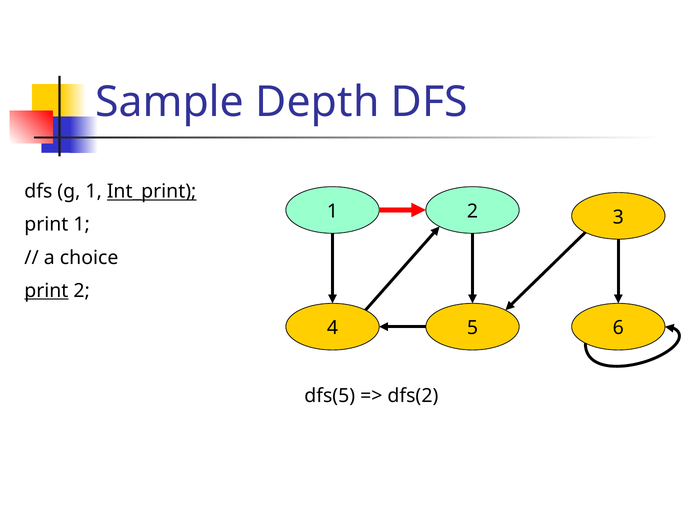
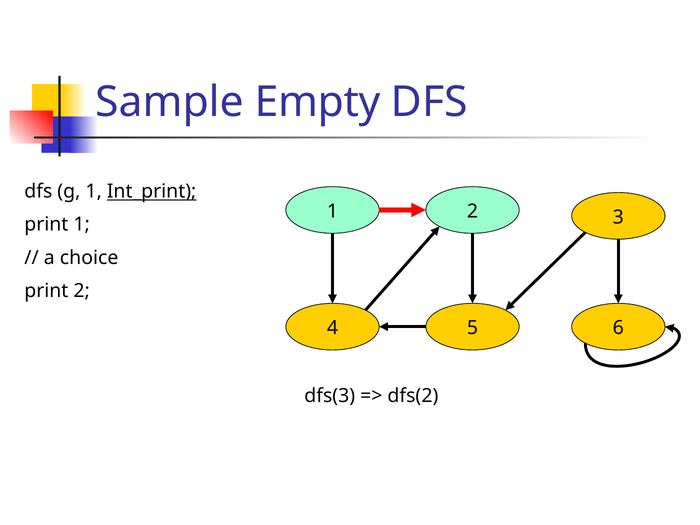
Depth: Depth -> Empty
print at (46, 291) underline: present -> none
dfs(5: dfs(5 -> dfs(3
